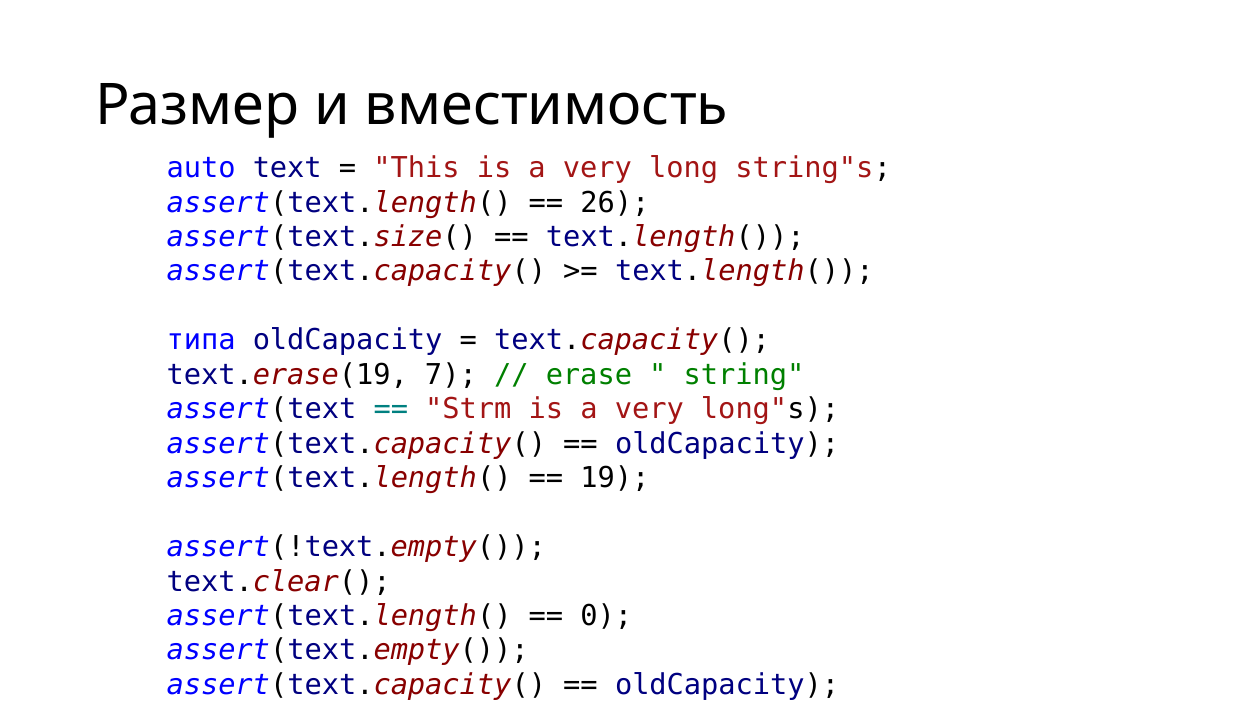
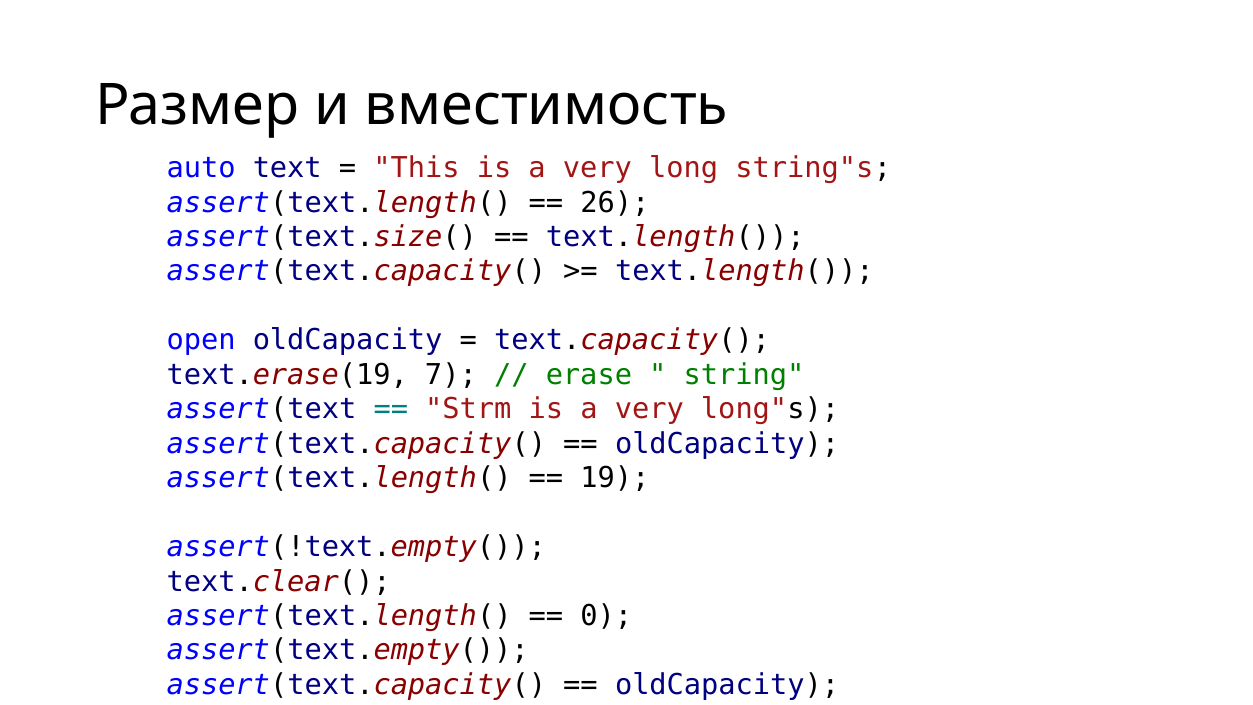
типа: типа -> open
